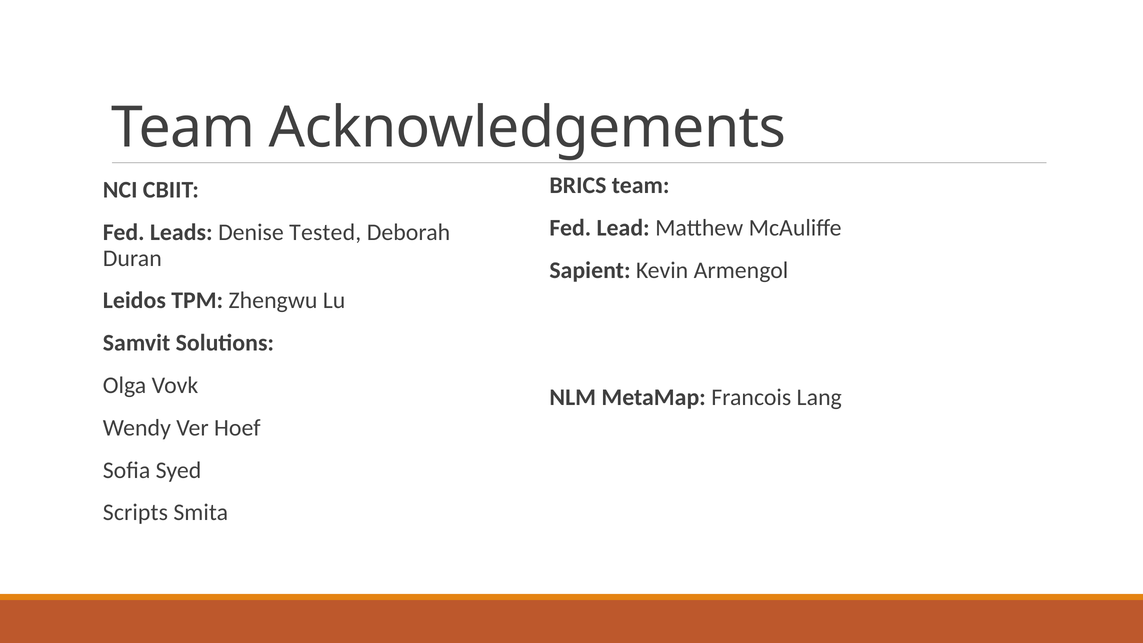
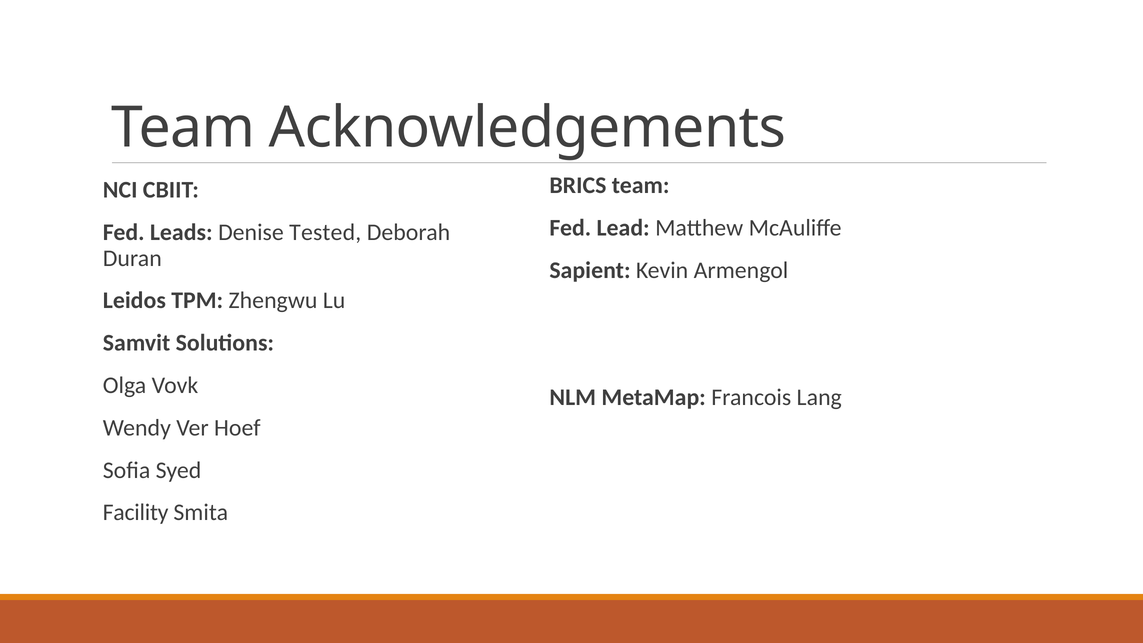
Scripts: Scripts -> Facility
